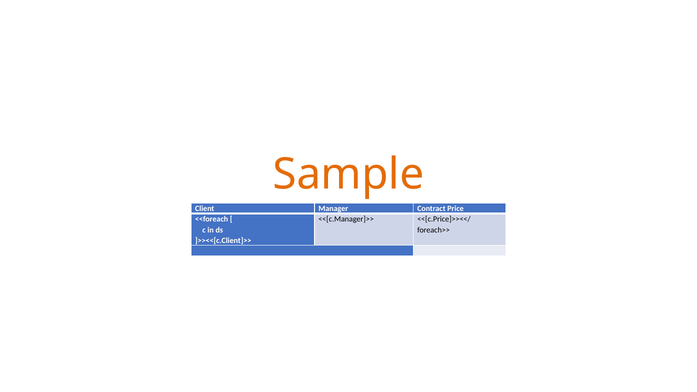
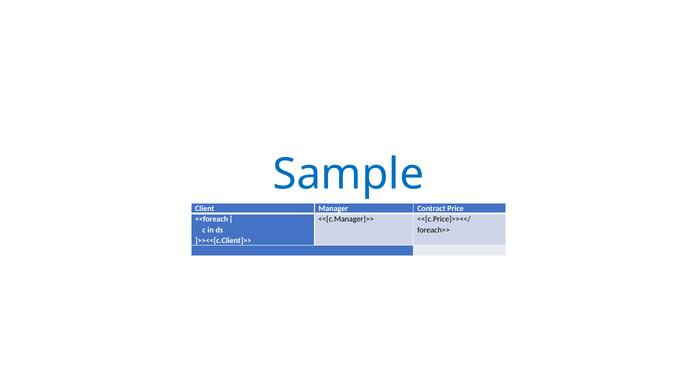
Sample colour: orange -> blue
